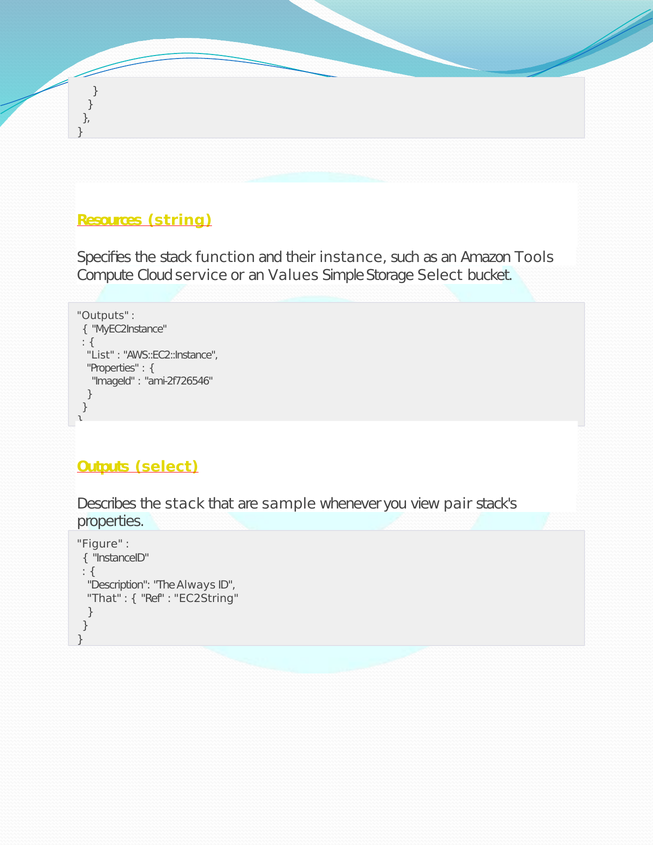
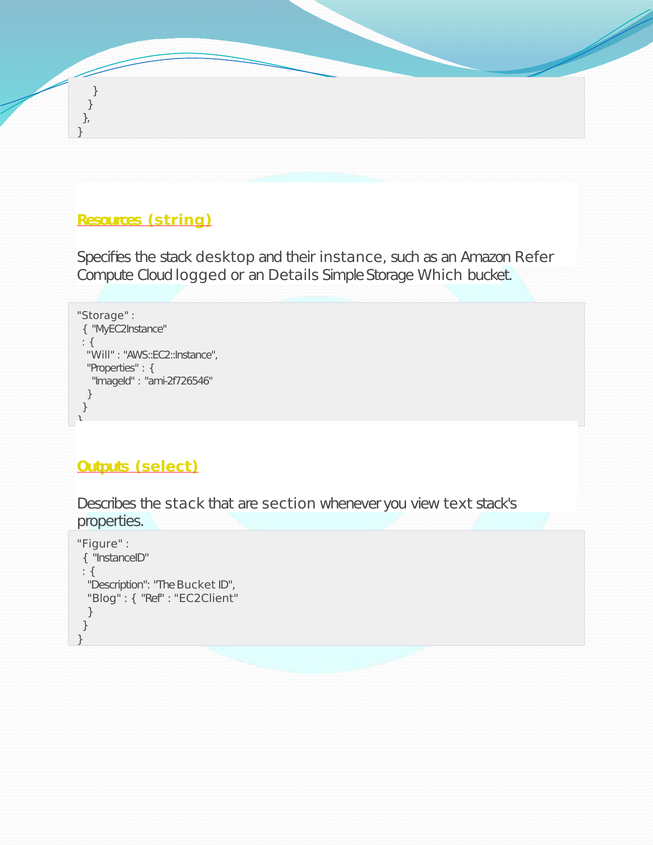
function: function -> desktop
Tools: Tools -> Refer
service: service -> logged
Values: Values -> Details
Storage Select: Select -> Which
Outputs at (103, 316): Outputs -> Storage
List: List -> Will
sample: sample -> section
pair: pair -> text
The Always: Always -> Bucket
That at (104, 599): That -> Blog
EC2String: EC2String -> EC2Client
